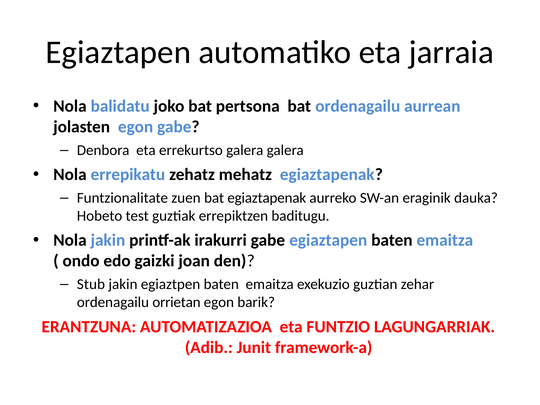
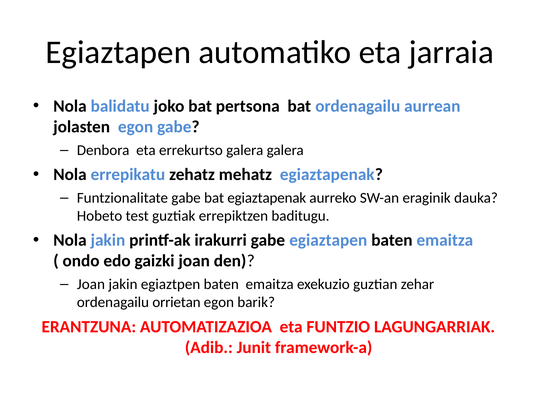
Funtzionalitate zuen: zuen -> gabe
Stub at (91, 284): Stub -> Joan
